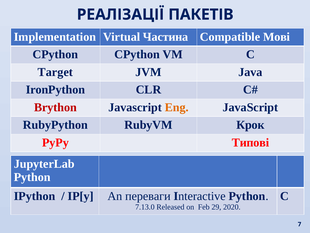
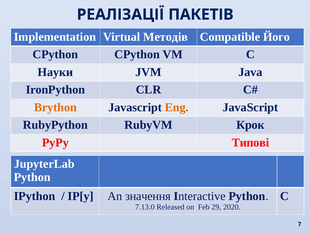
Частина: Частина -> Методів
Мові: Мові -> Його
Target: Target -> Науки
Brython colour: red -> orange
переваги: переваги -> значення
